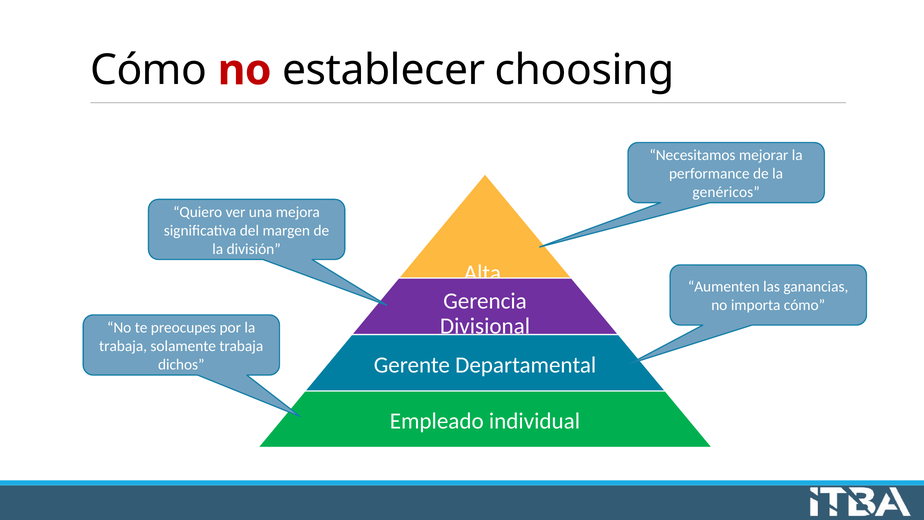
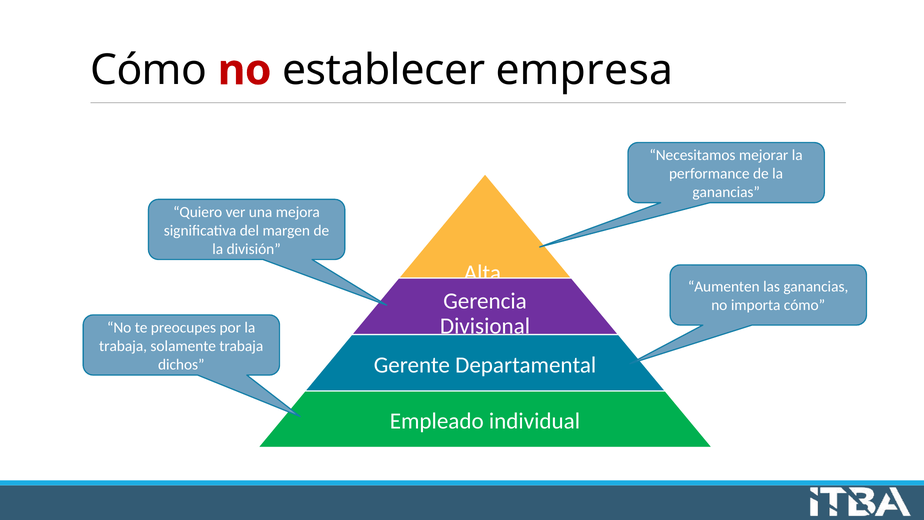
choosing: choosing -> empresa
genéricos at (726, 192): genéricos -> ganancias
